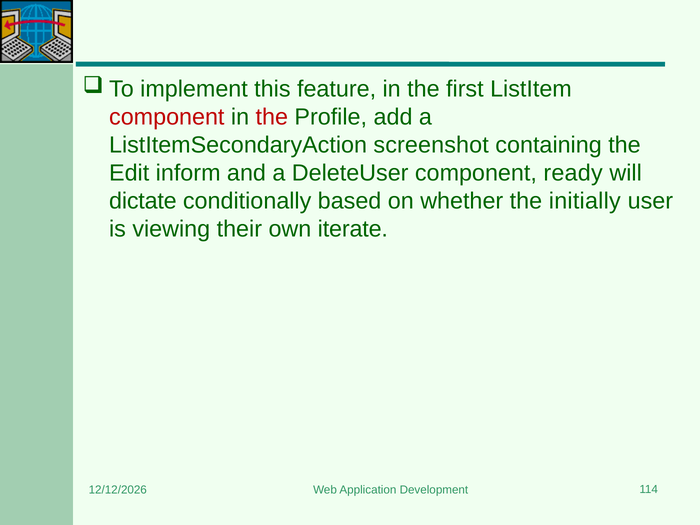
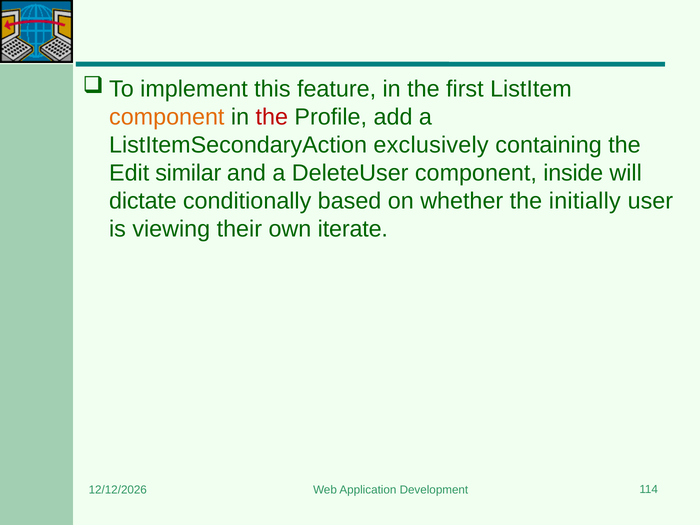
component at (167, 117) colour: red -> orange
screenshot: screenshot -> exclusively
inform: inform -> similar
ready: ready -> inside
